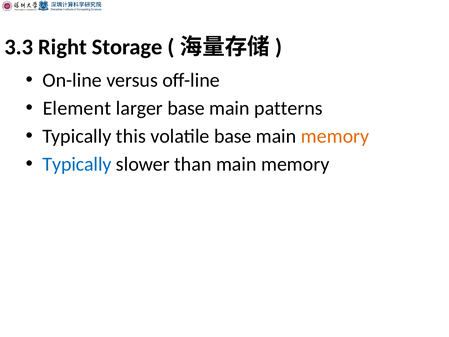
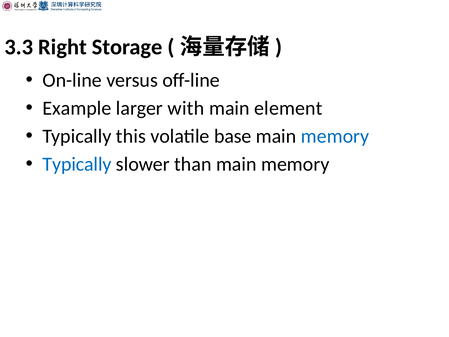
Element: Element -> Example
larger base: base -> with
patterns: patterns -> element
memory at (335, 136) colour: orange -> blue
